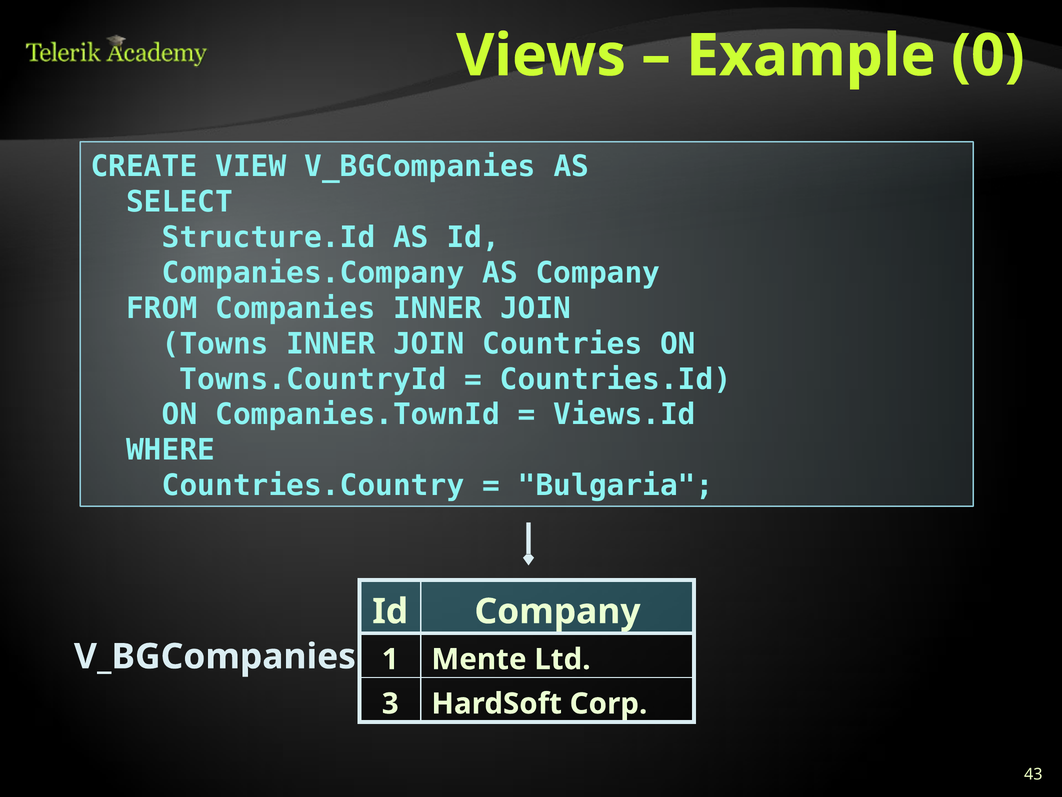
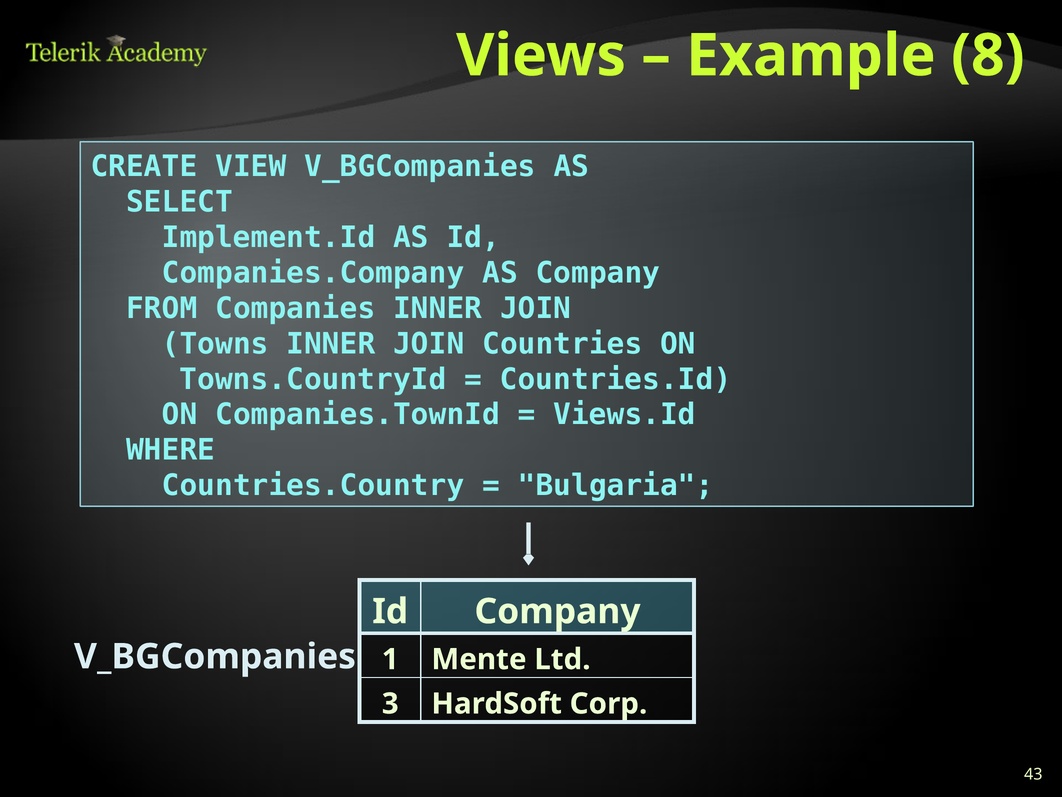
0: 0 -> 8
Structure.Id: Structure.Id -> Implement.Id
